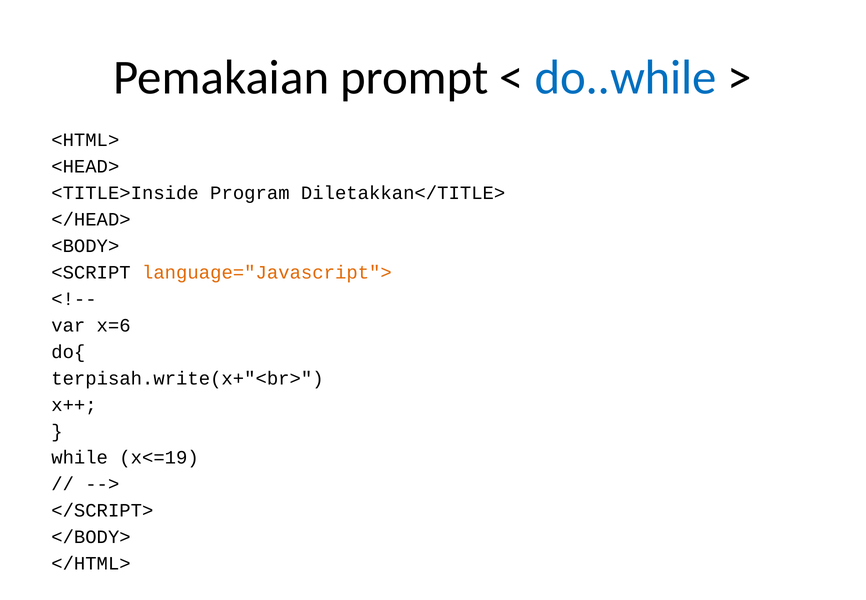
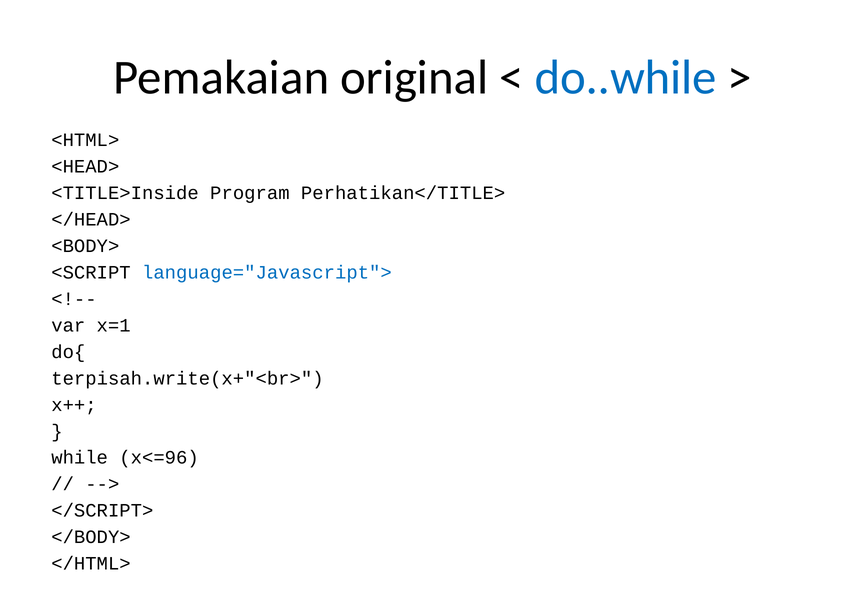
prompt: prompt -> original
Diletakkan</TITLE>: Diletakkan</TITLE> -> Perhatikan</TITLE>
language="Javascript"> colour: orange -> blue
x=6: x=6 -> x=1
x<=19: x<=19 -> x<=96
